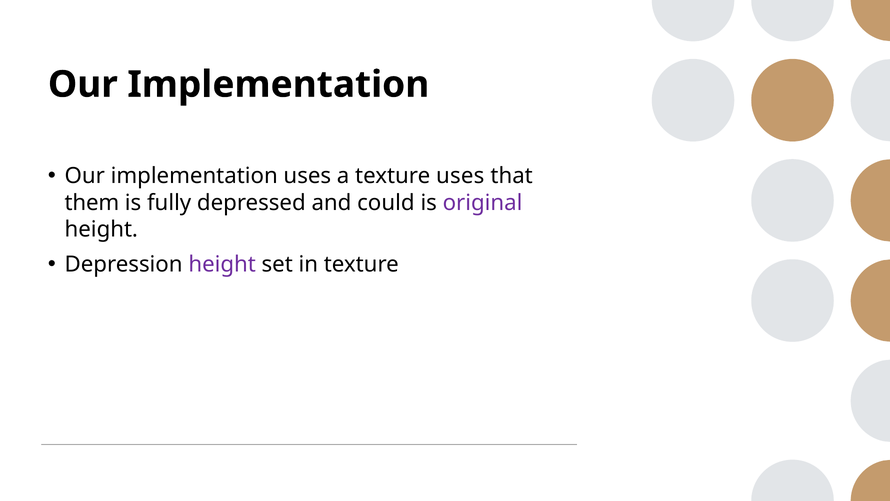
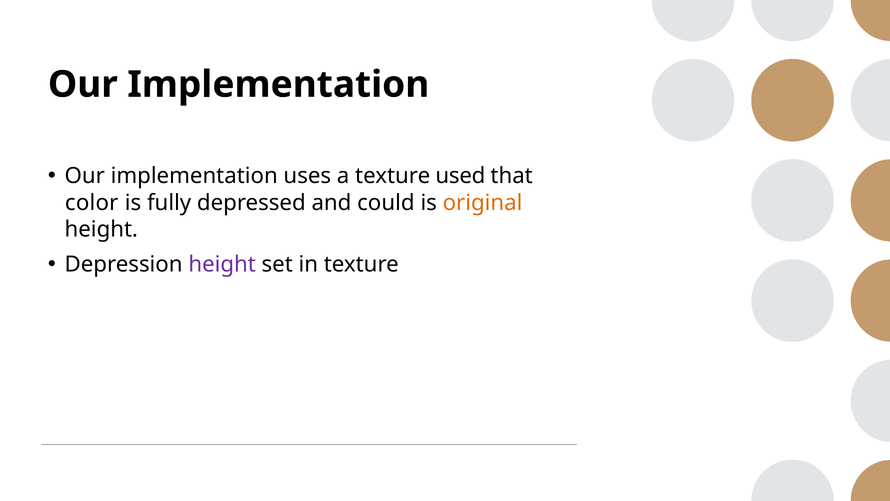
texture uses: uses -> used
them: them -> color
original colour: purple -> orange
